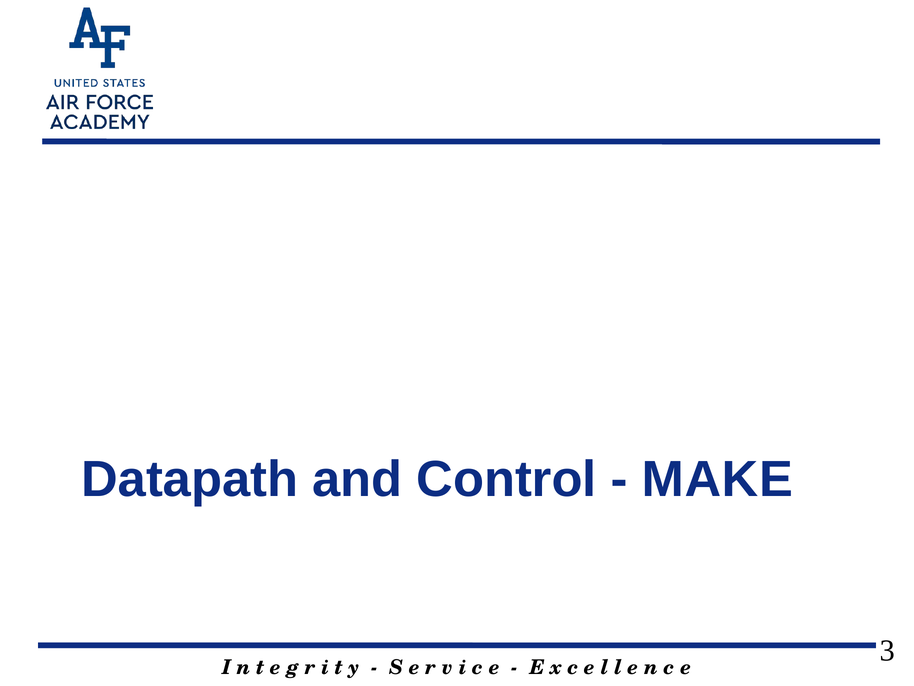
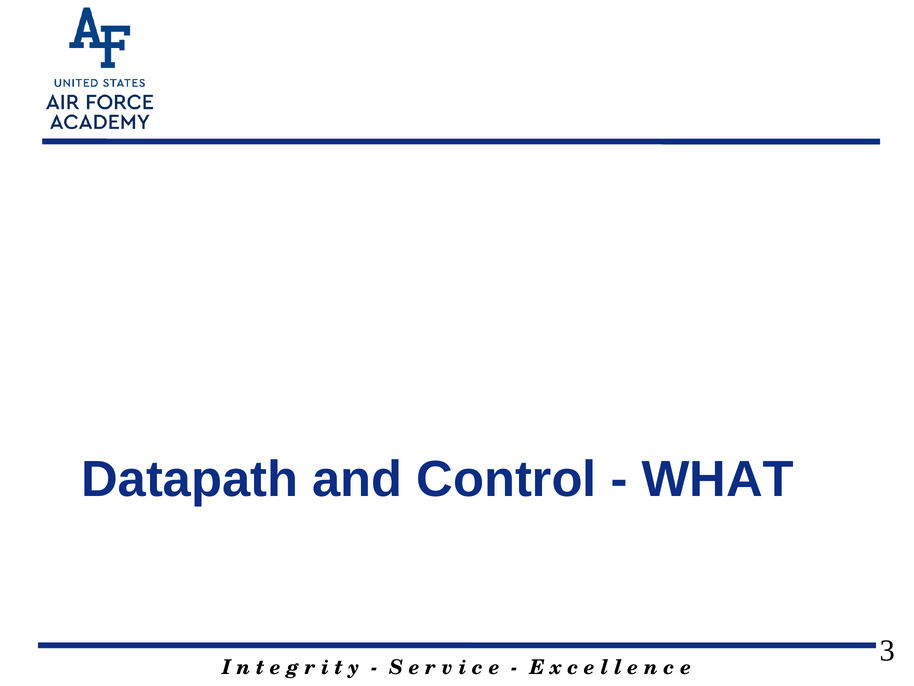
MAKE: MAKE -> WHAT
